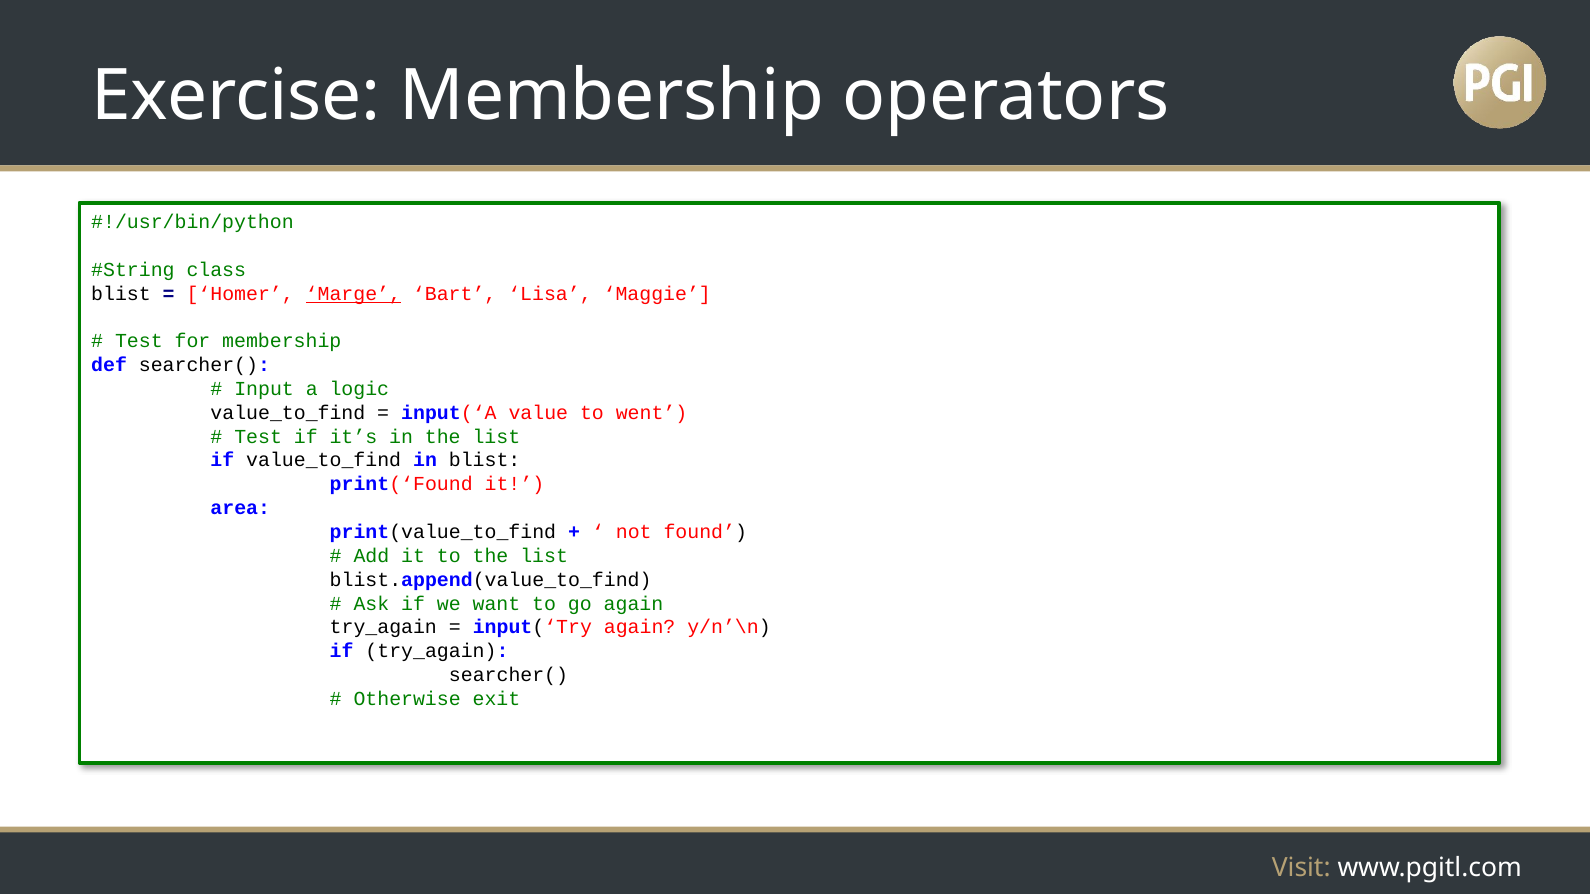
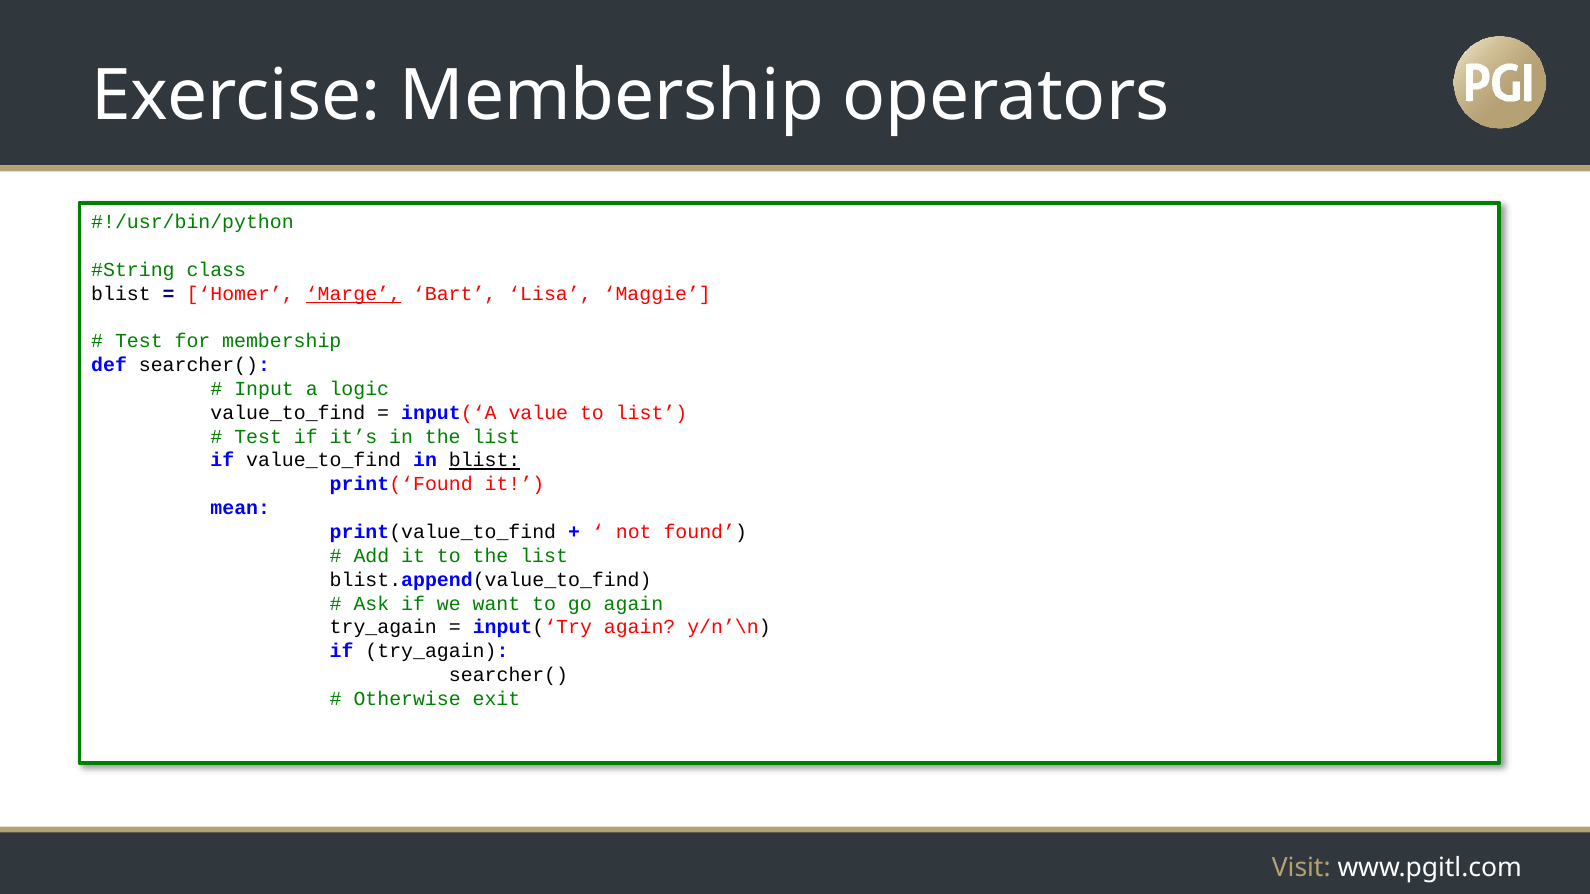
to went: went -> list
blist at (485, 461) underline: none -> present
area: area -> mean
